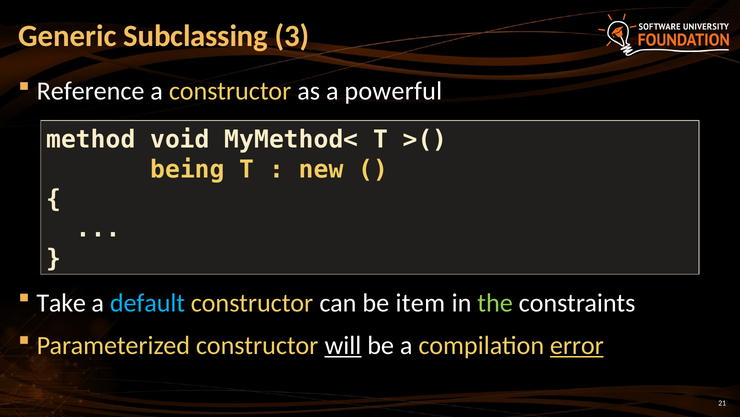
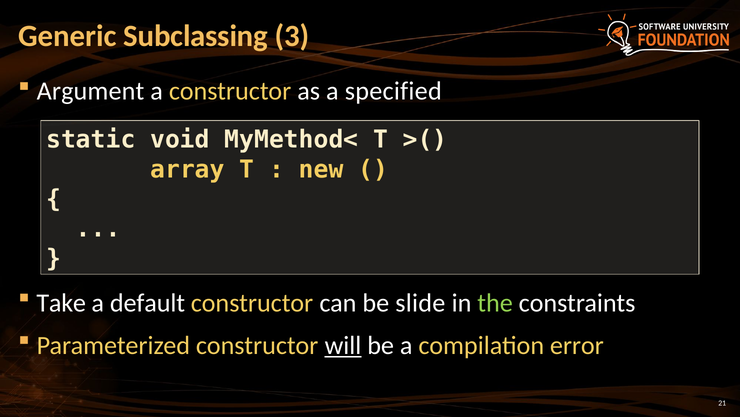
Reference: Reference -> Argument
powerful: powerful -> specified
method: method -> static
being: being -> array
default colour: light blue -> white
item: item -> slide
error underline: present -> none
